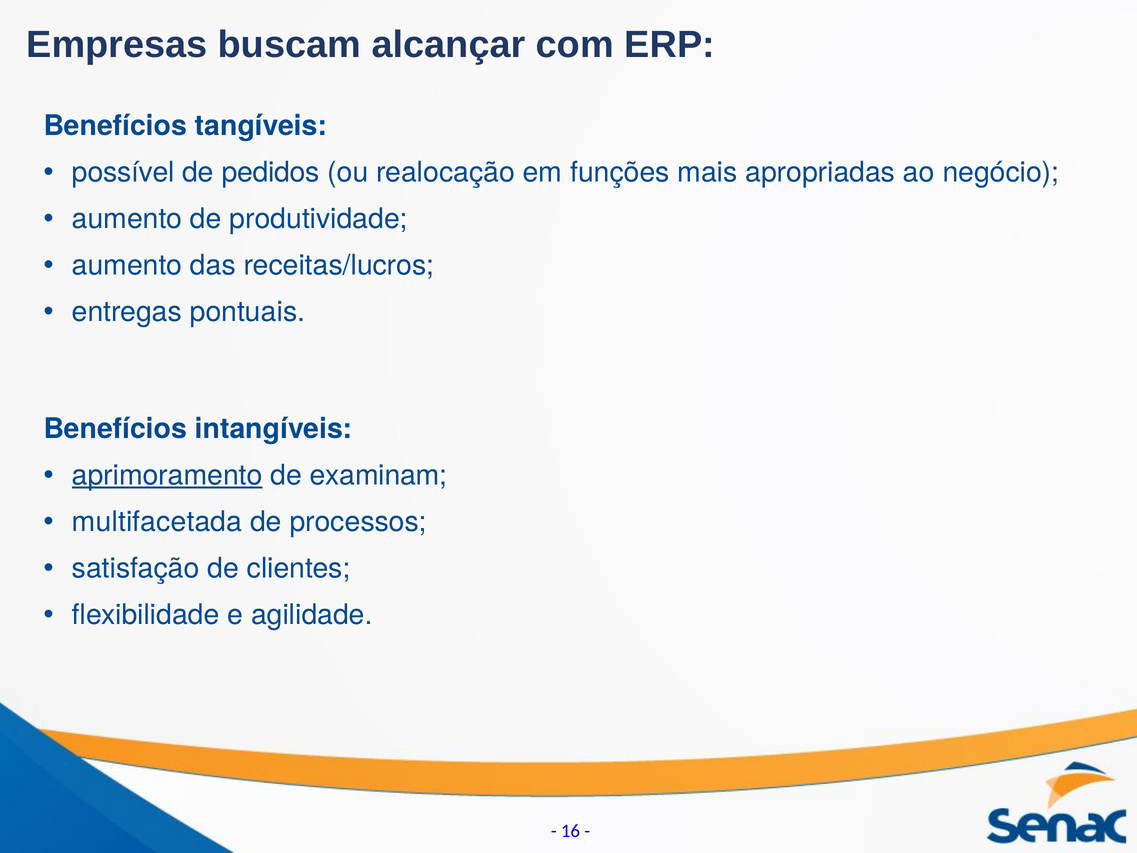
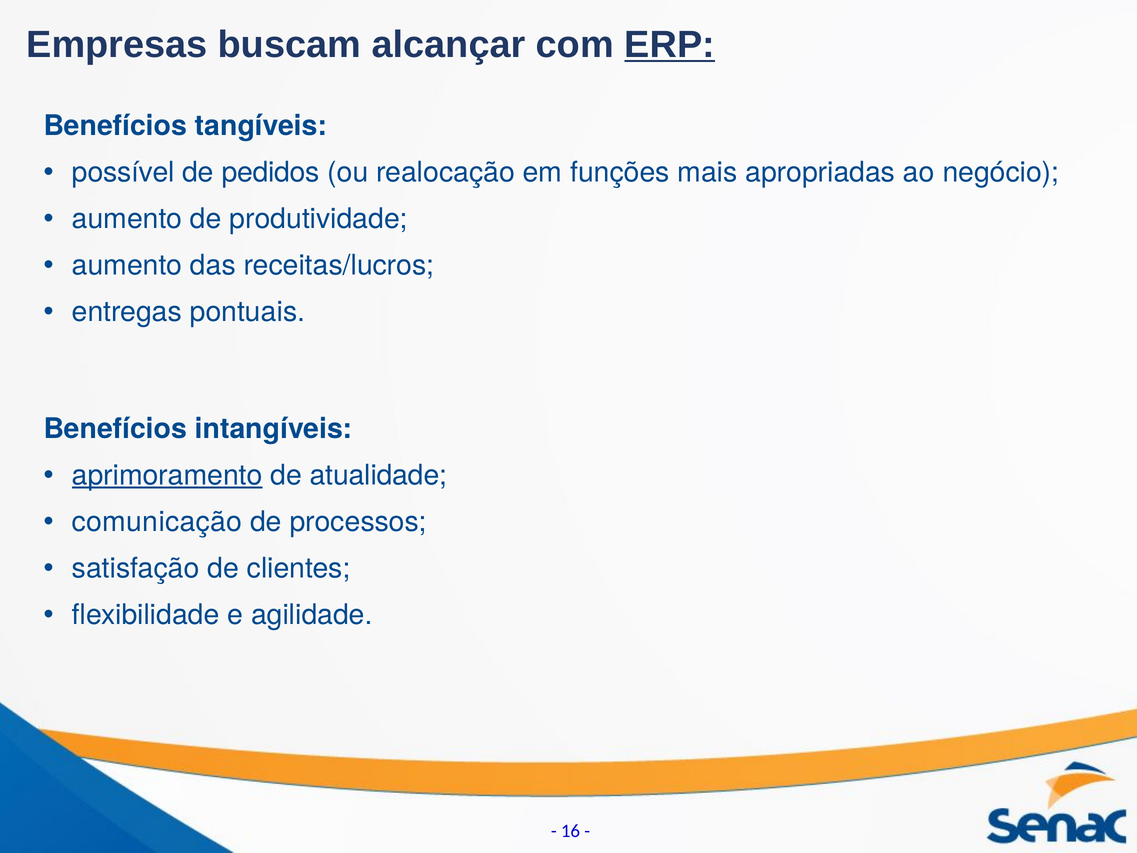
ERP underline: none -> present
examinam: examinam -> atualidade
multifacetada: multifacetada -> comunicação
